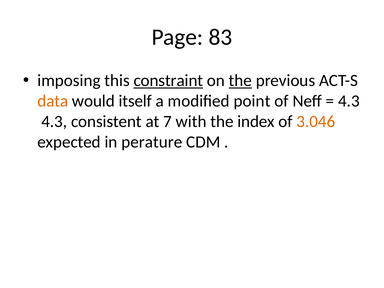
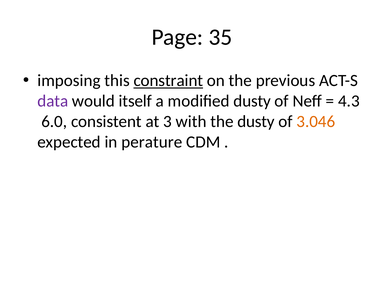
83: 83 -> 35
the at (240, 81) underline: present -> none
data colour: orange -> purple
modified point: point -> dusty
4.3 at (54, 122): 4.3 -> 6.0
7: 7 -> 3
the index: index -> dusty
